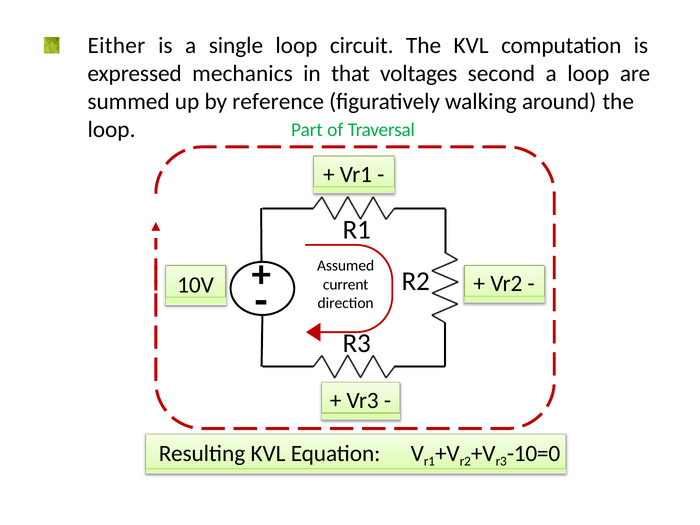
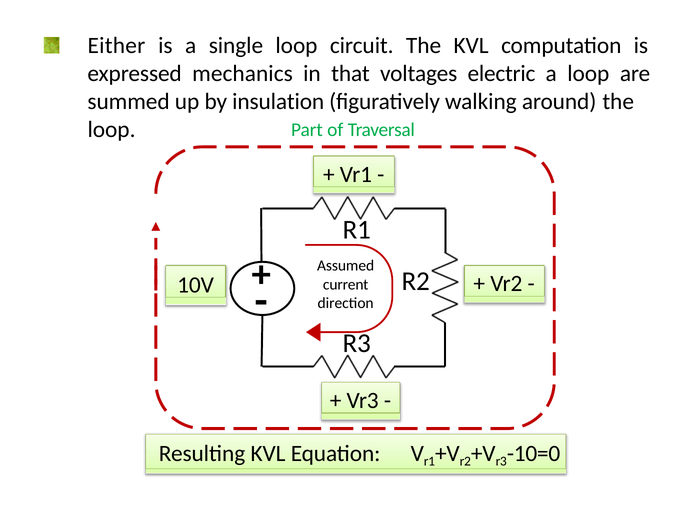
second: second -> electric
reference: reference -> insulation
